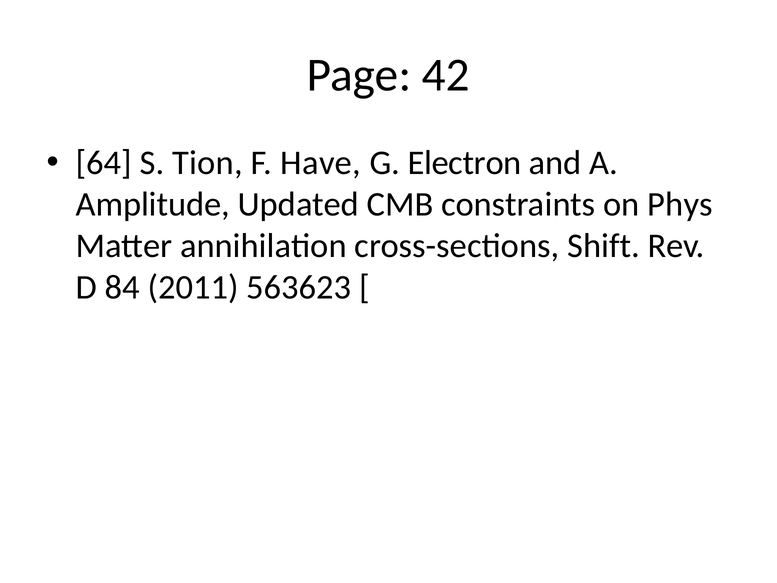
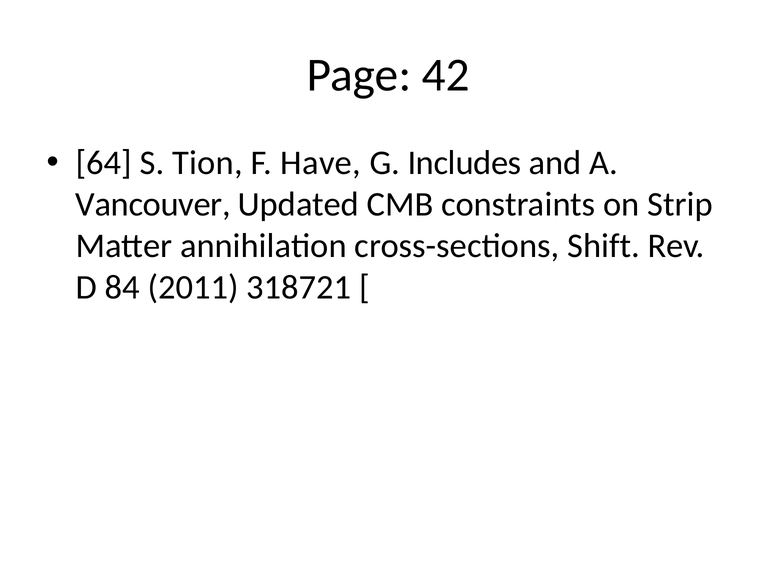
Electron: Electron -> Includes
Amplitude: Amplitude -> Vancouver
Phys: Phys -> Strip
563623: 563623 -> 318721
